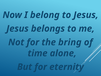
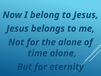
the bring: bring -> alone
